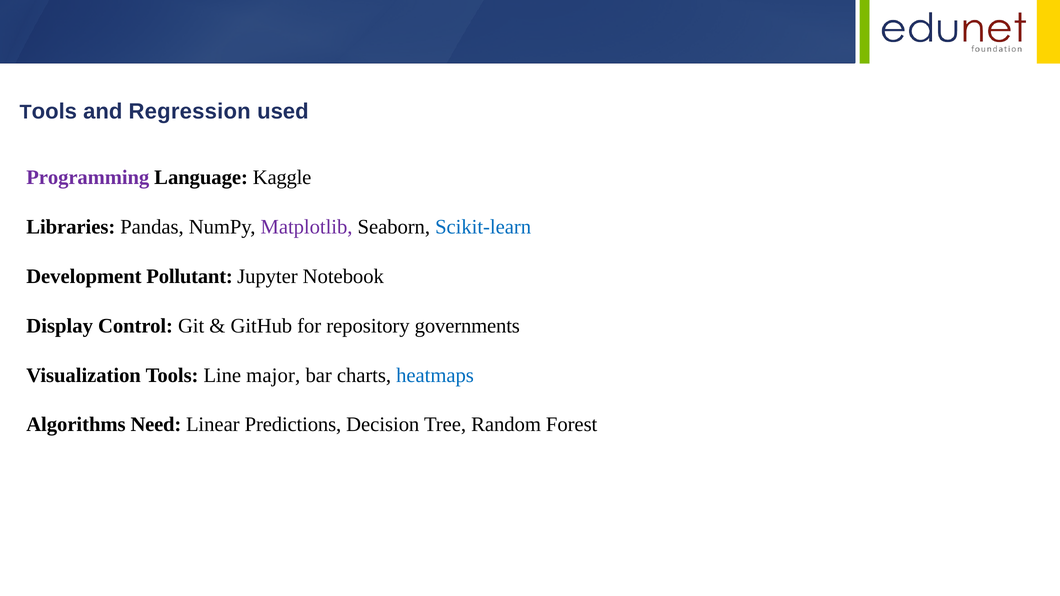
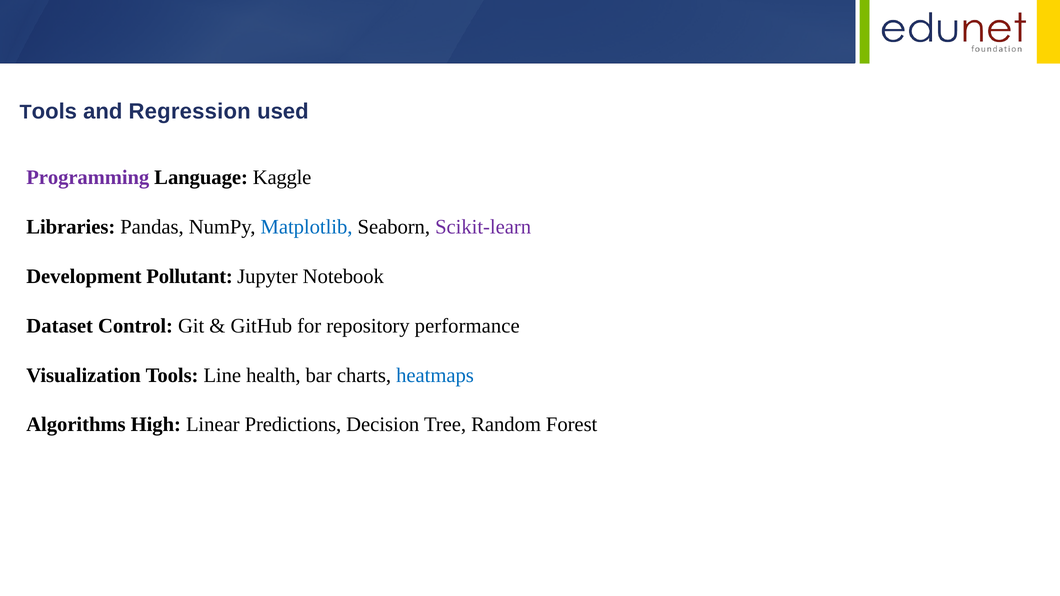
Matplotlib colour: purple -> blue
Scikit-learn colour: blue -> purple
Display: Display -> Dataset
governments: governments -> performance
major: major -> health
Need: Need -> High
